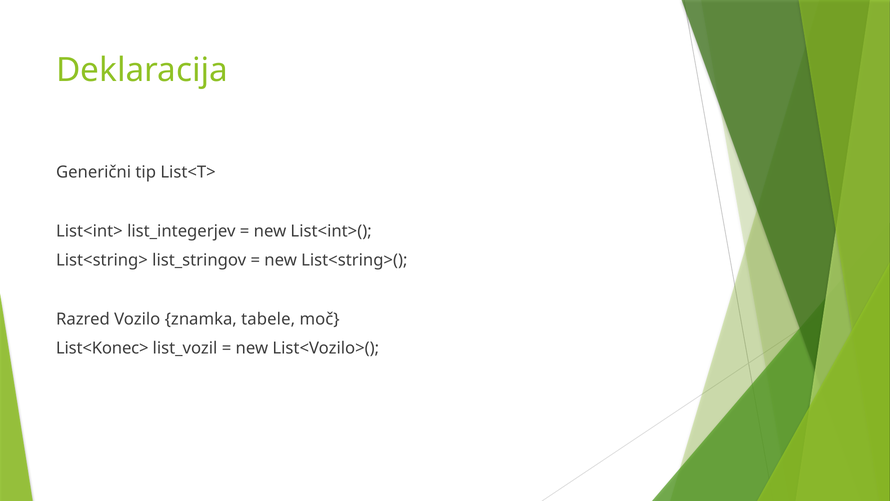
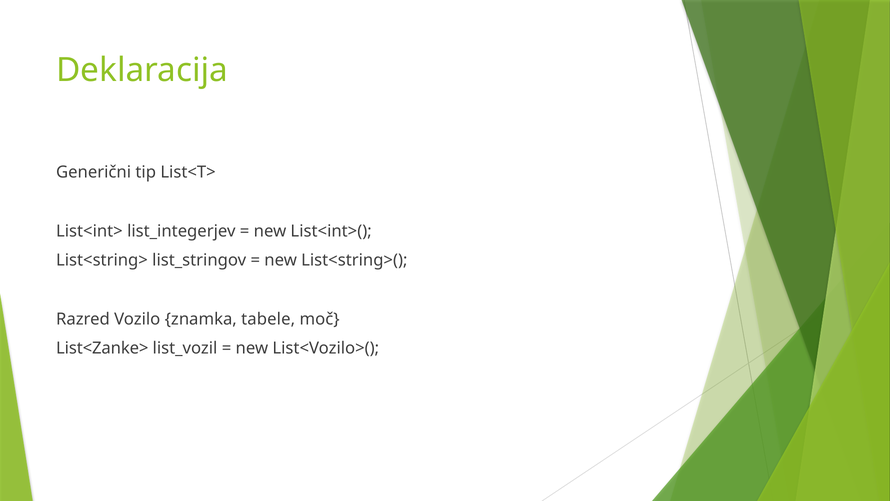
List<Konec>: List<Konec> -> List<Zanke>
